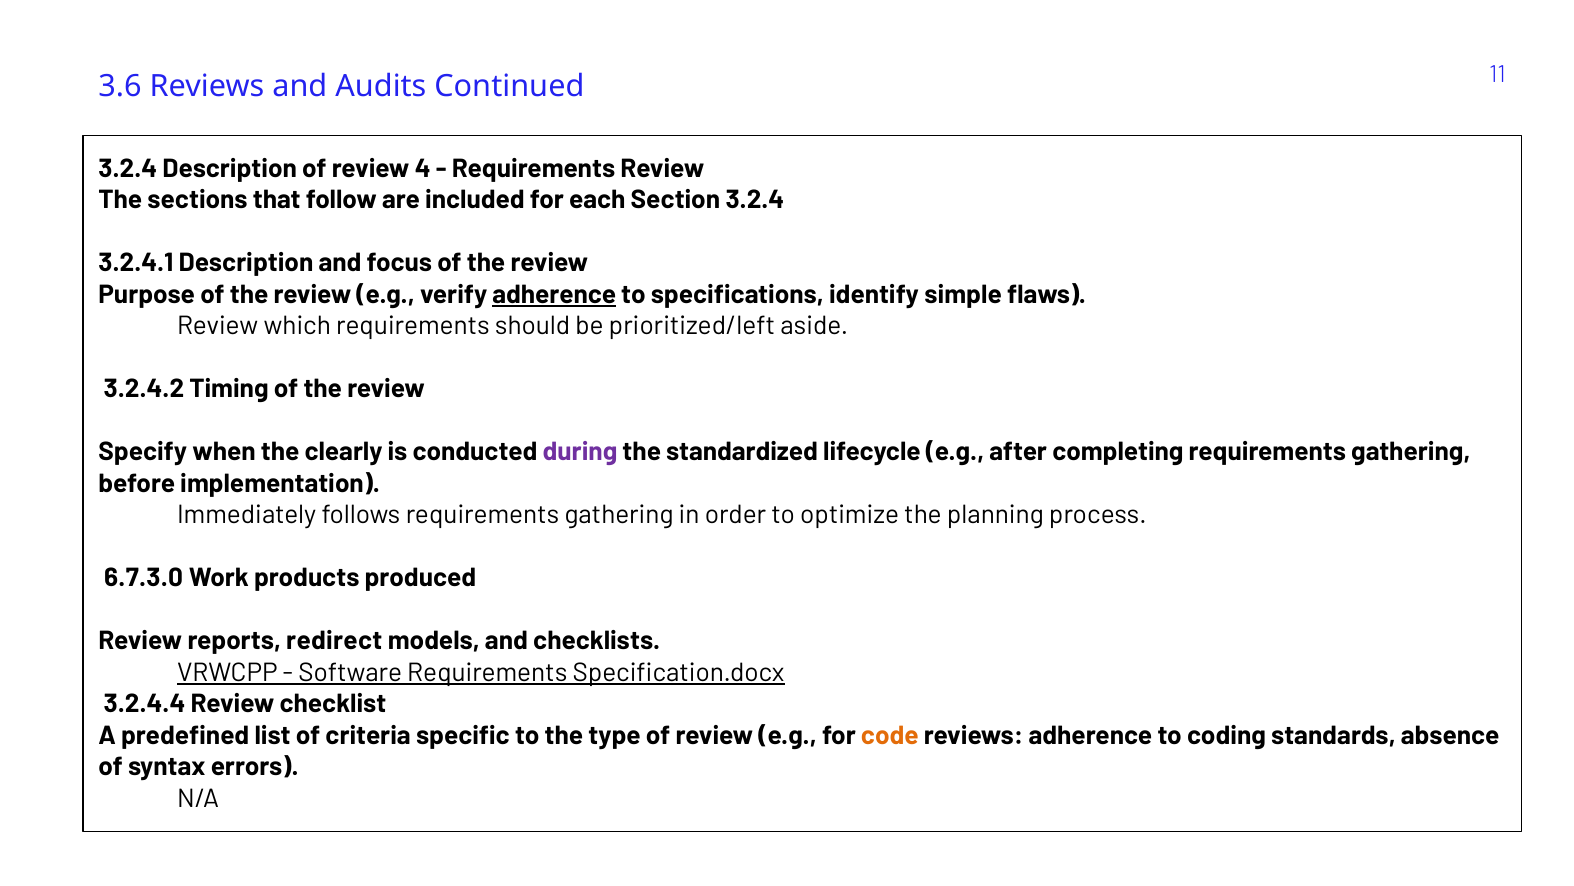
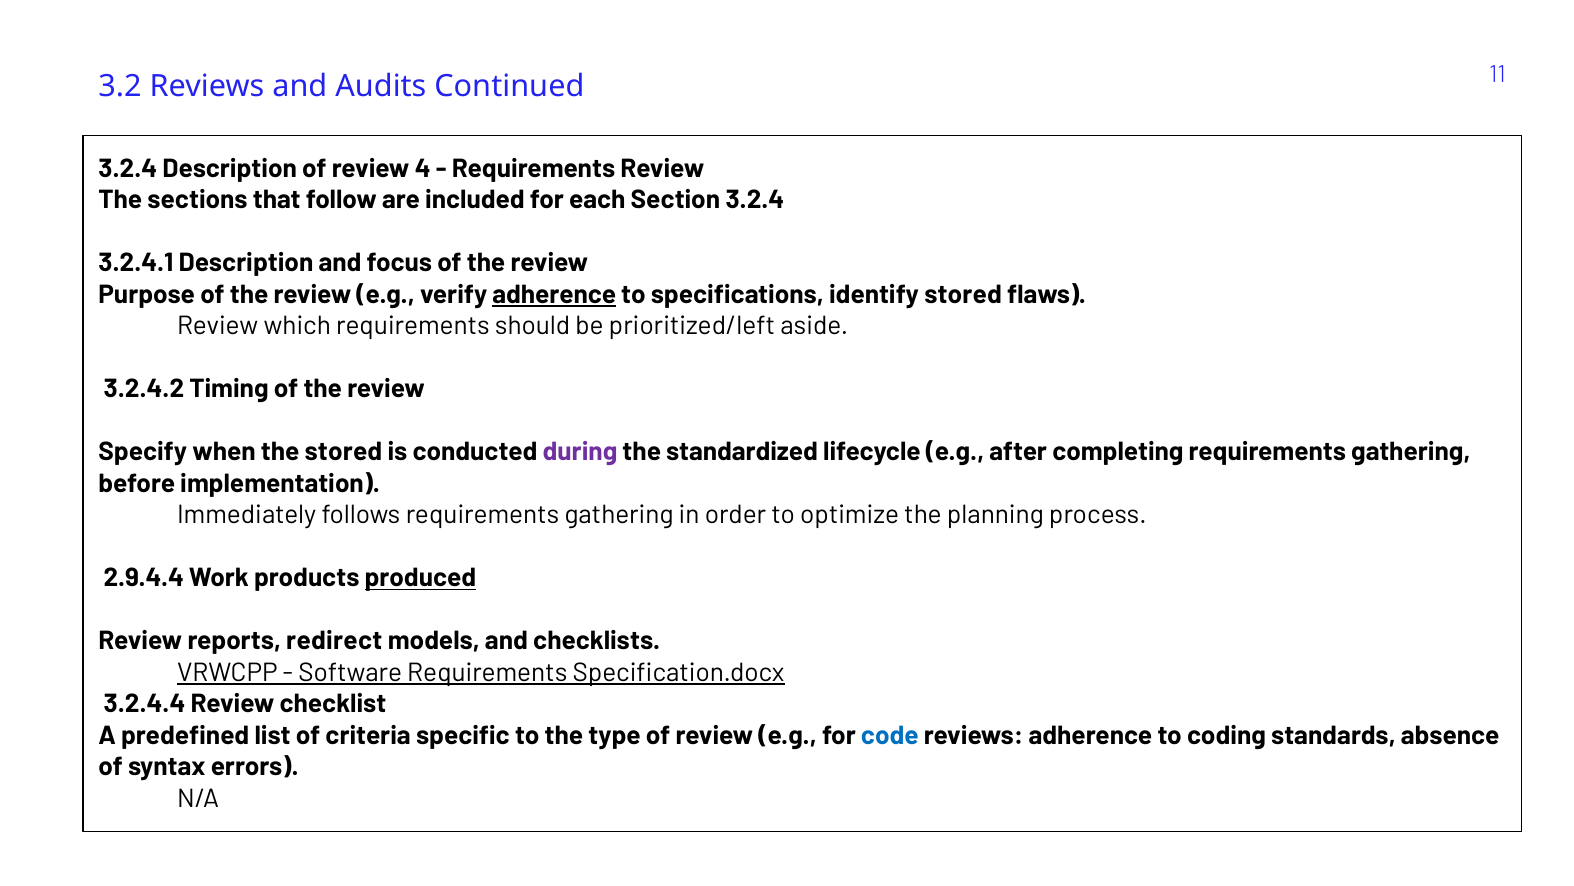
3.6: 3.6 -> 3.2
identify simple: simple -> stored
the clearly: clearly -> stored
6.7.3.0: 6.7.3.0 -> 2.9.4.4
produced underline: none -> present
code colour: orange -> blue
